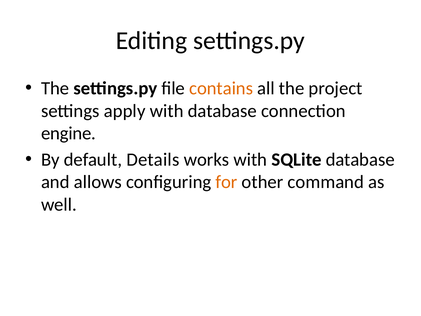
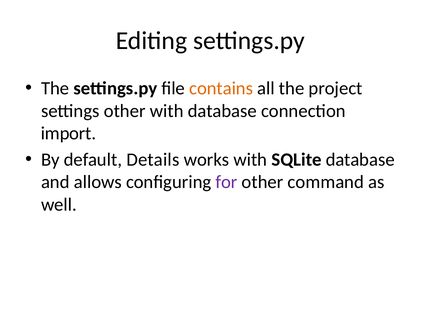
settings apply: apply -> other
engine: engine -> import
for colour: orange -> purple
